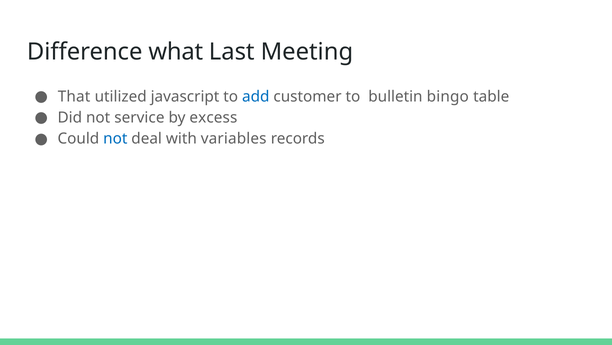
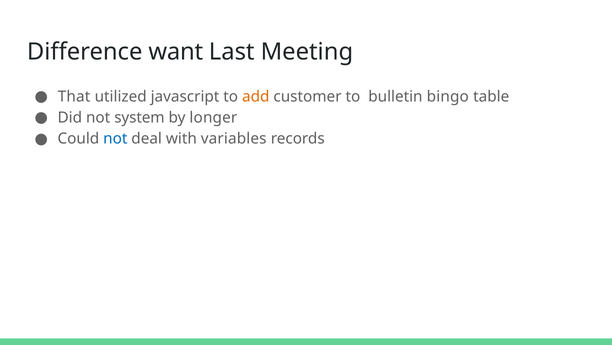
what: what -> want
add colour: blue -> orange
service: service -> system
excess: excess -> longer
